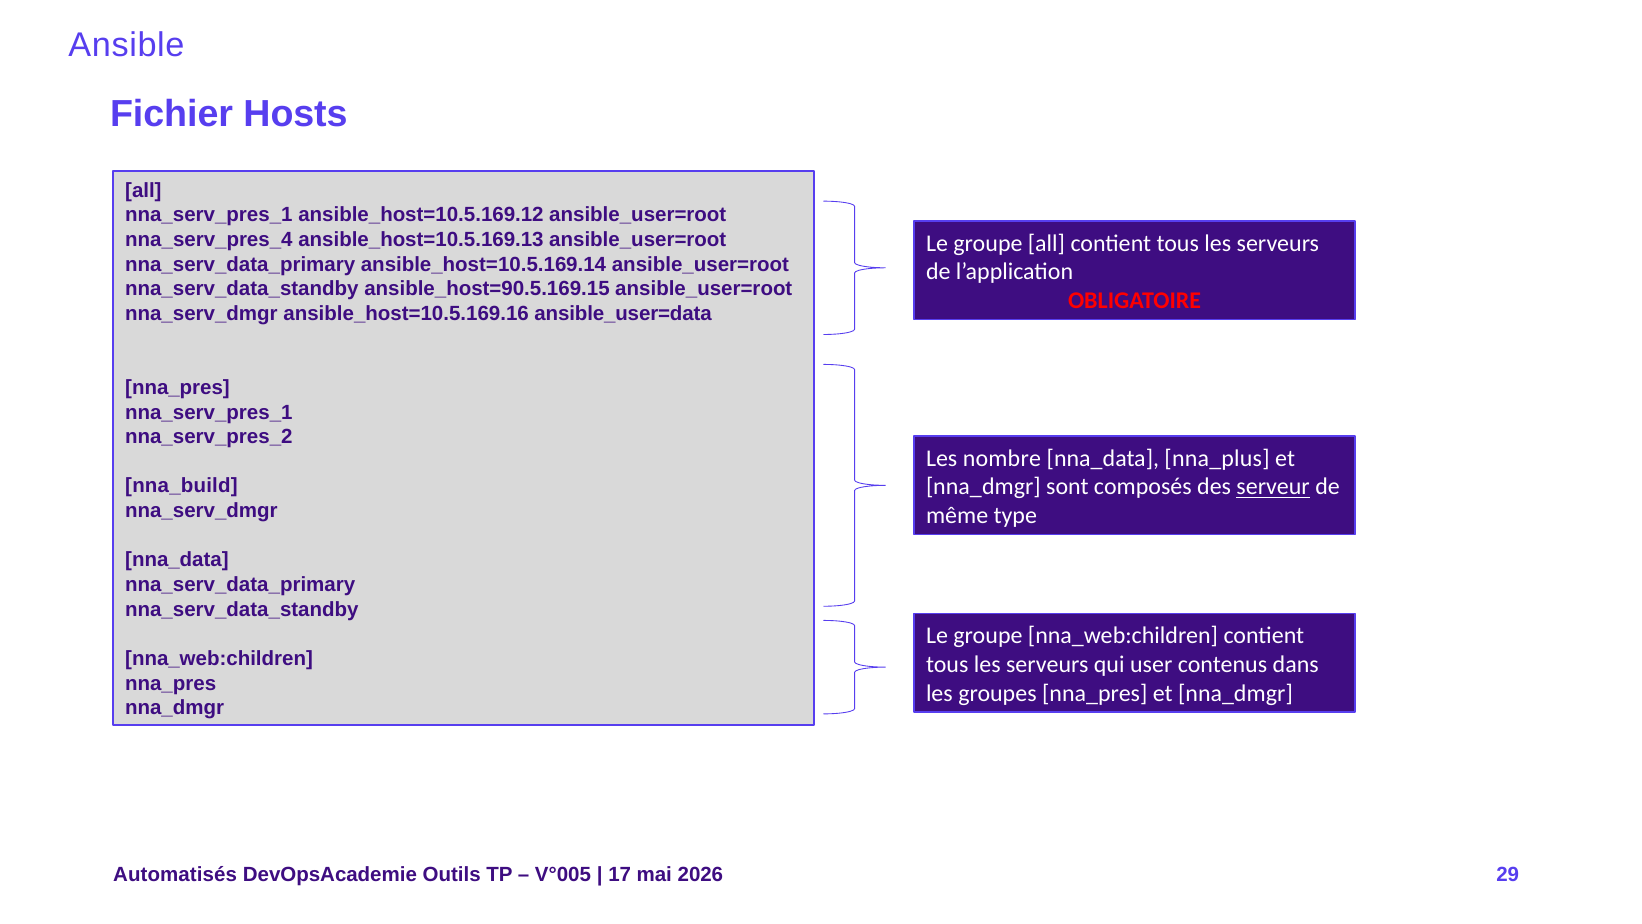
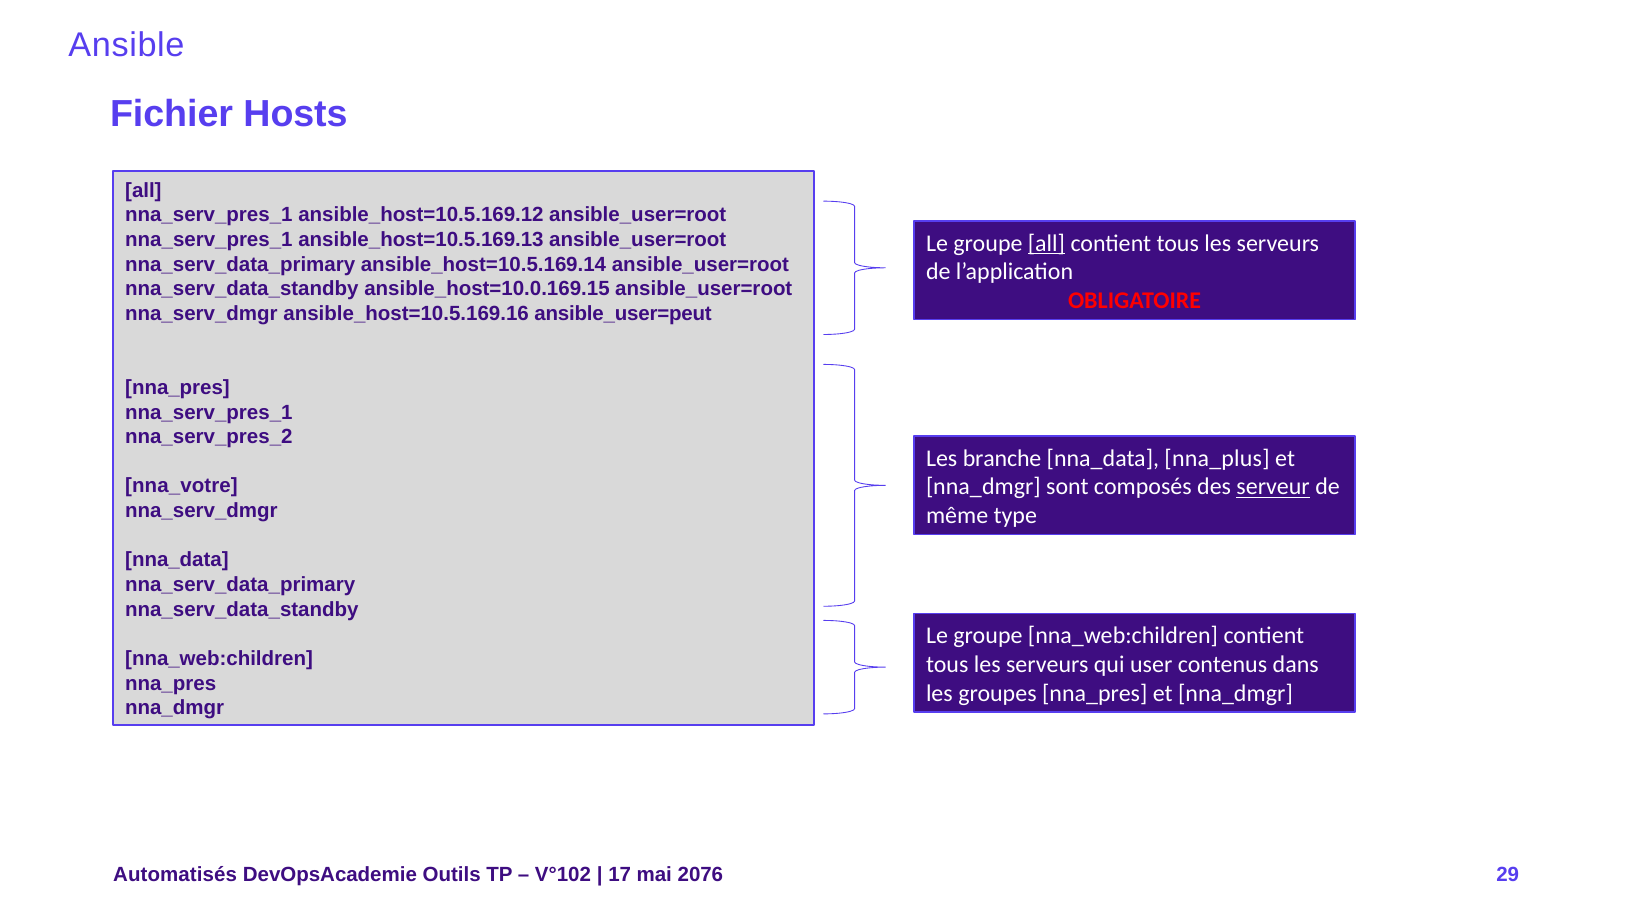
nna_serv_pres_4 at (209, 240): nna_serv_pres_4 -> nna_serv_pres_1
all at (1046, 243) underline: none -> present
ansible_host=90.5.169.15: ansible_host=90.5.169.15 -> ansible_host=10.0.169.15
ansible_user=data: ansible_user=data -> ansible_user=peut
nombre: nombre -> branche
nna_build: nna_build -> nna_votre
V°005: V°005 -> V°102
2026: 2026 -> 2076
